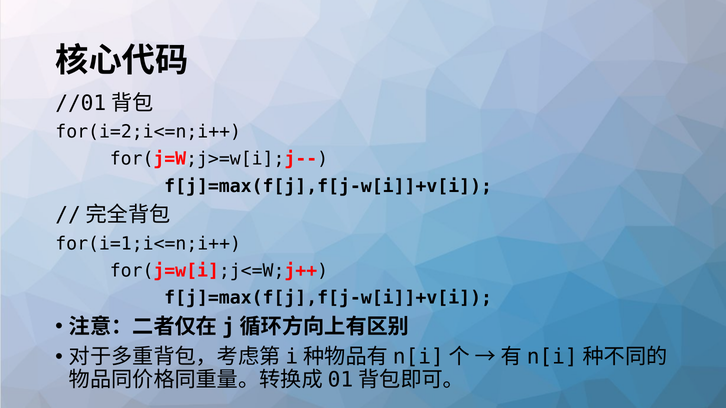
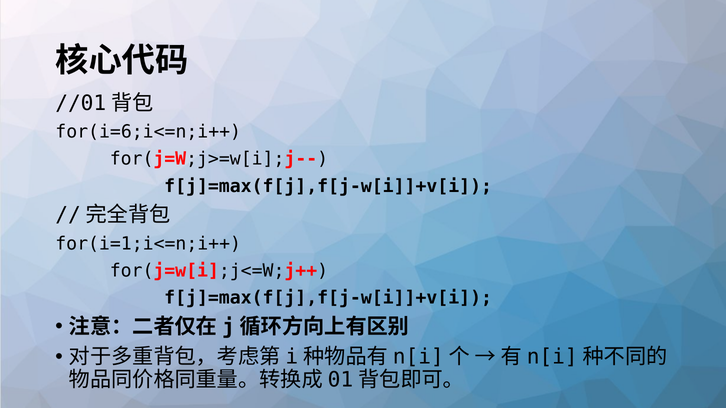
for(i=2;i<=n;i++: for(i=2;i<=n;i++ -> for(i=6;i<=n;i++
